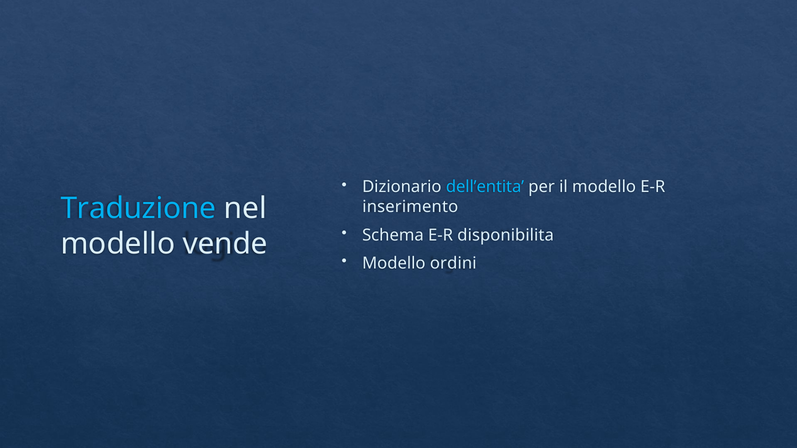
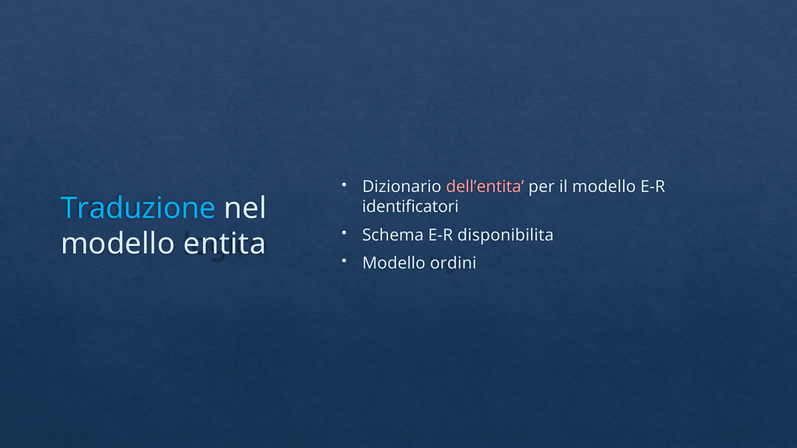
dell’entita colour: light blue -> pink
inserimento: inserimento -> identificatori
vende: vende -> entita
